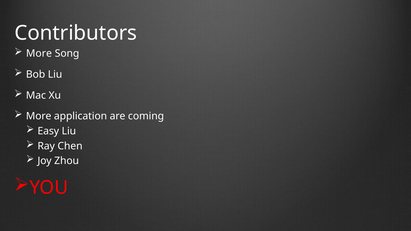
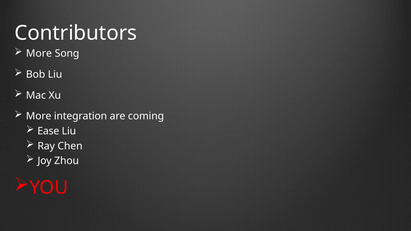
application: application -> integration
Easy: Easy -> Ease
